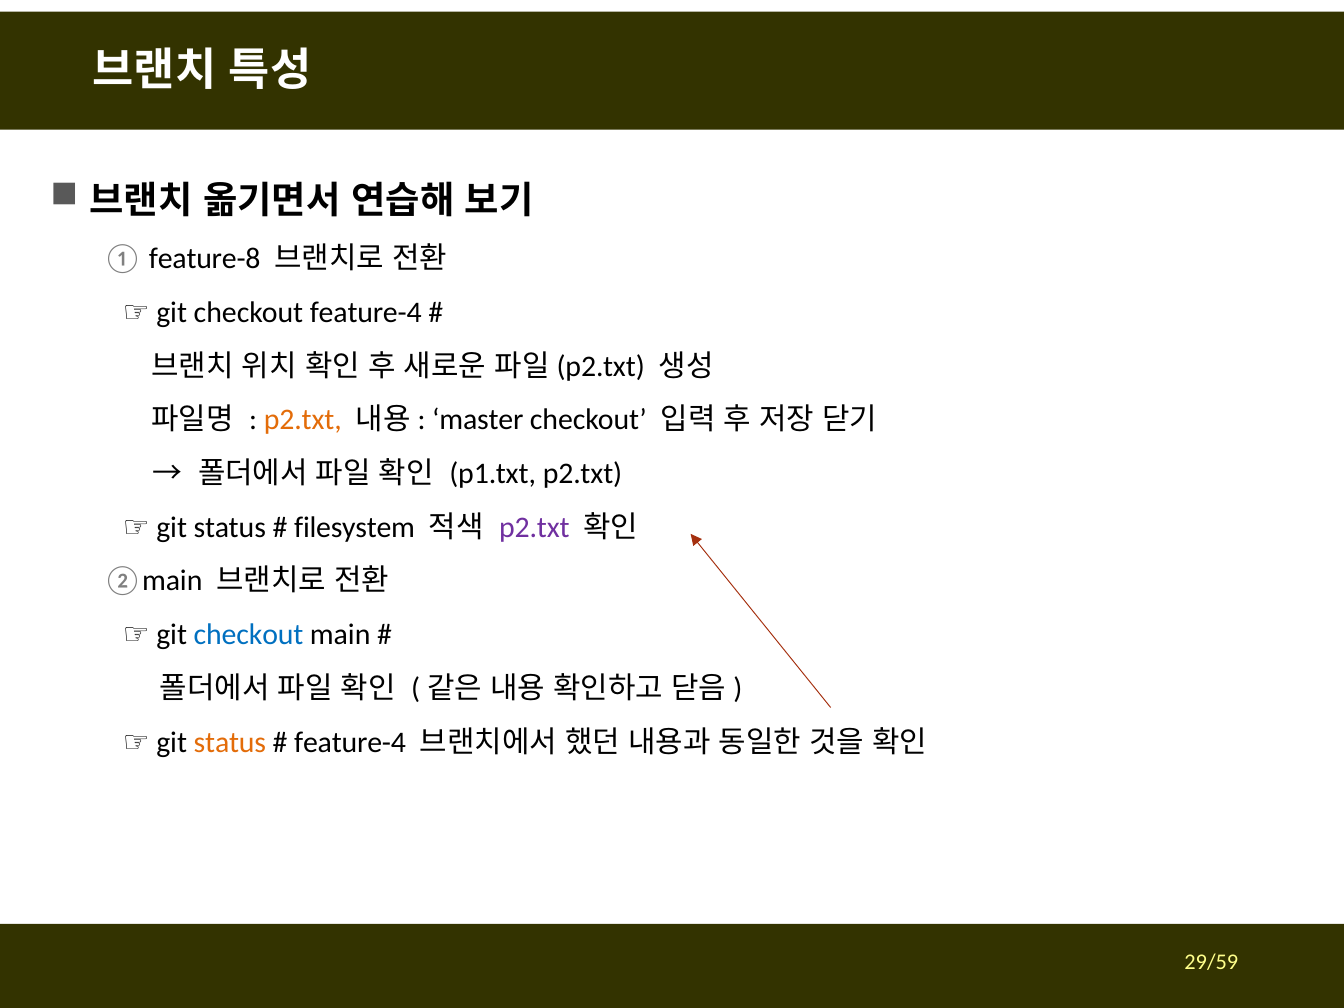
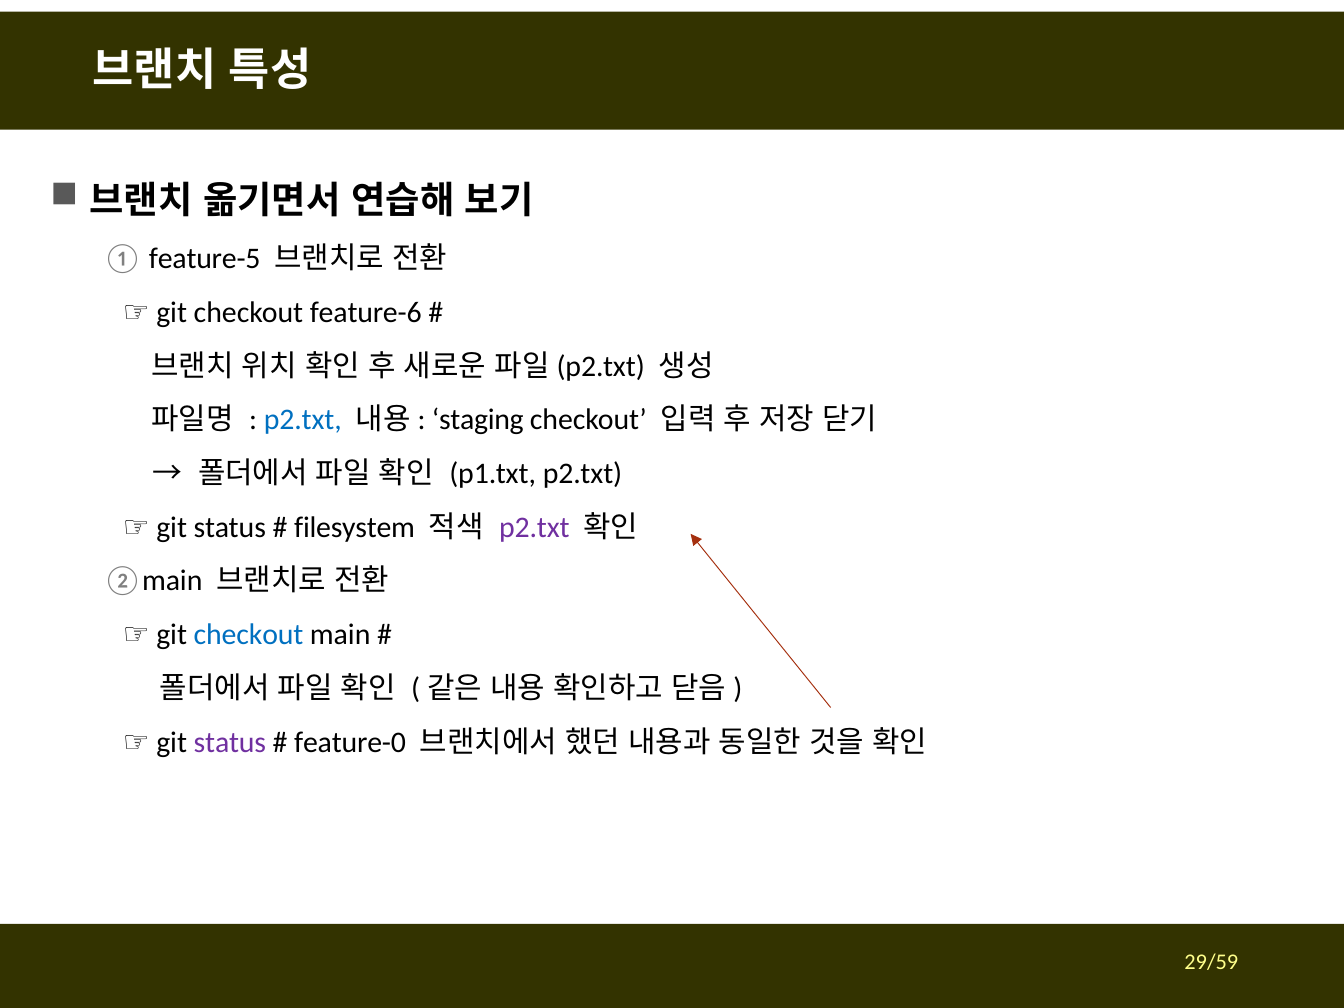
feature-8: feature-8 -> feature-5
checkout feature-4: feature-4 -> feature-6
p2.txt at (303, 420) colour: orange -> blue
master: master -> staging
status at (230, 742) colour: orange -> purple
feature-4 at (350, 742): feature-4 -> feature-0
